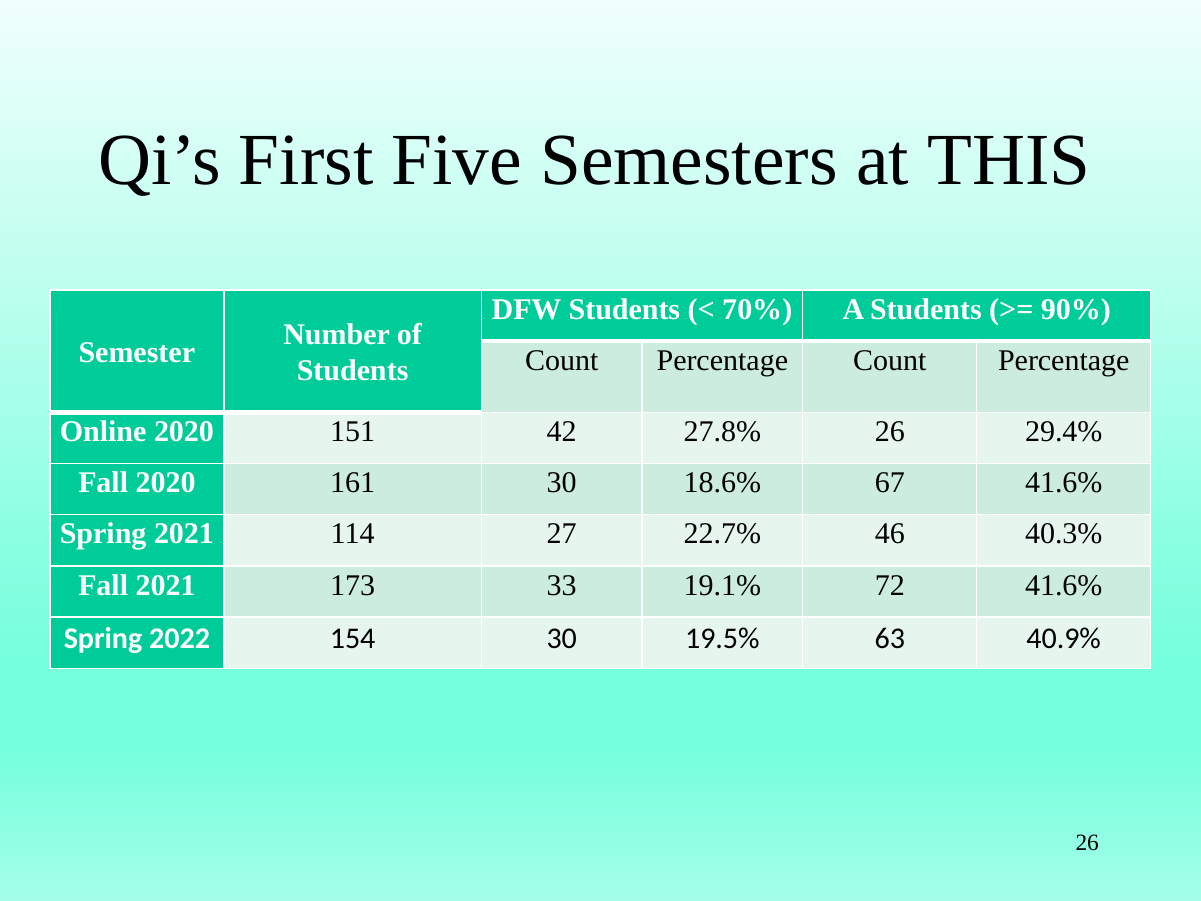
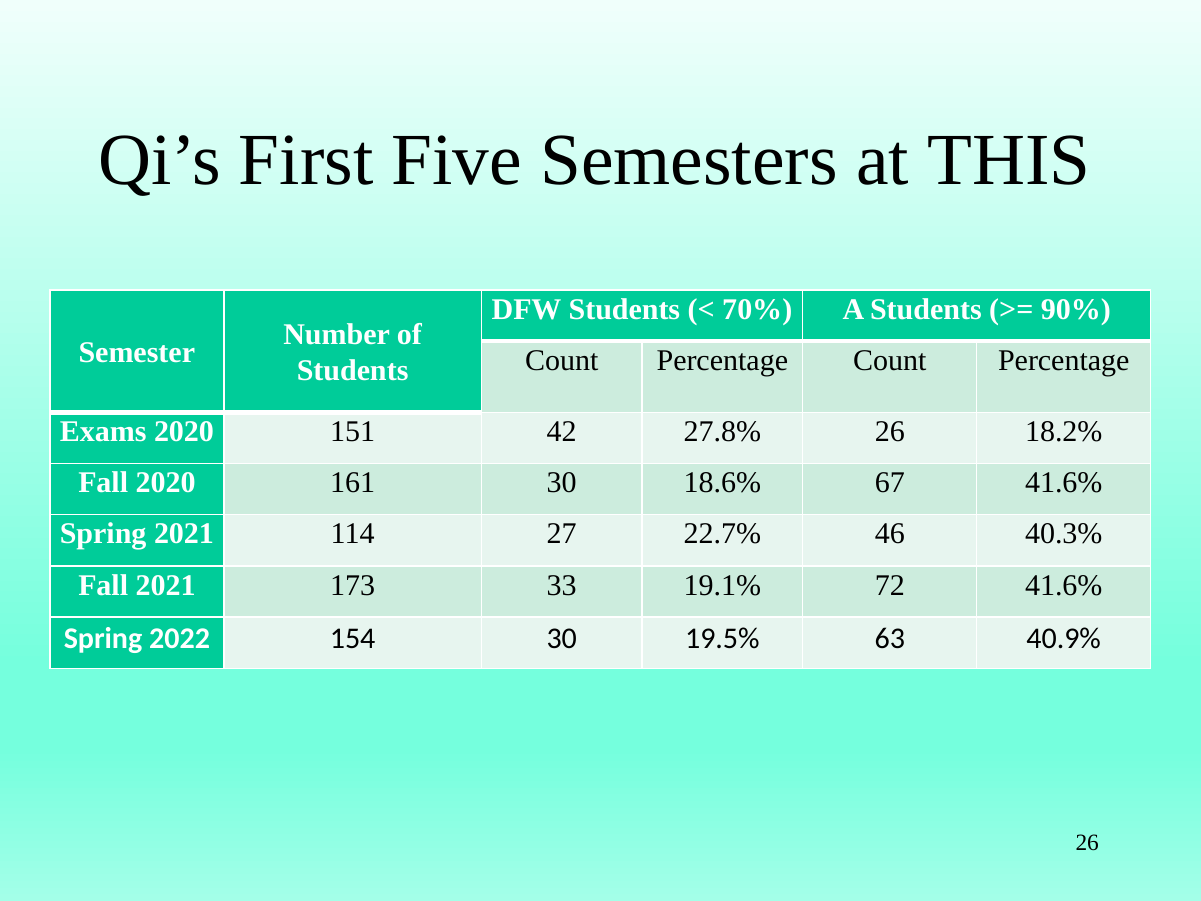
Online: Online -> Exams
29.4%: 29.4% -> 18.2%
